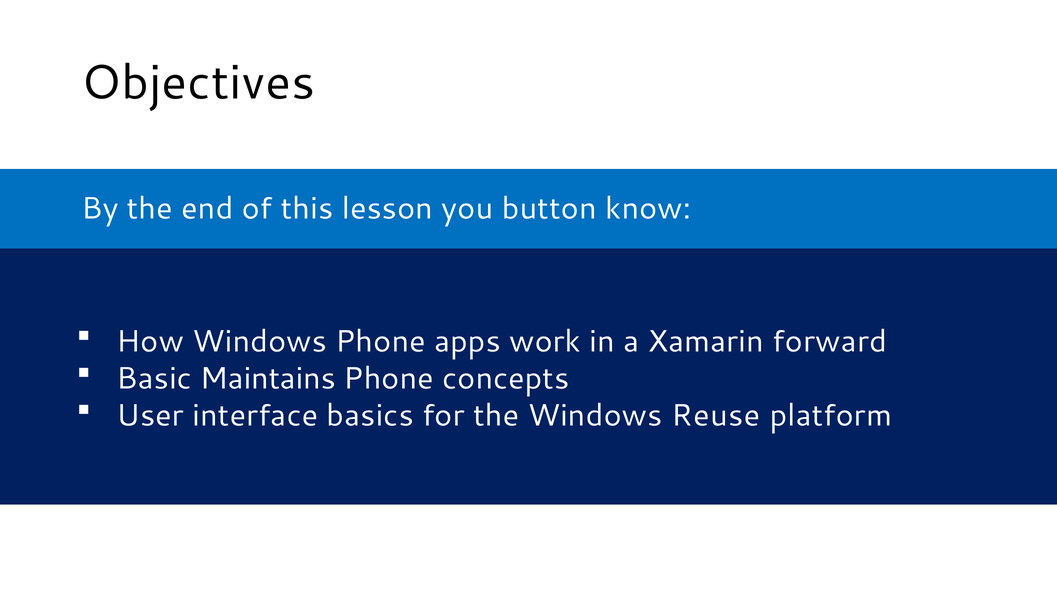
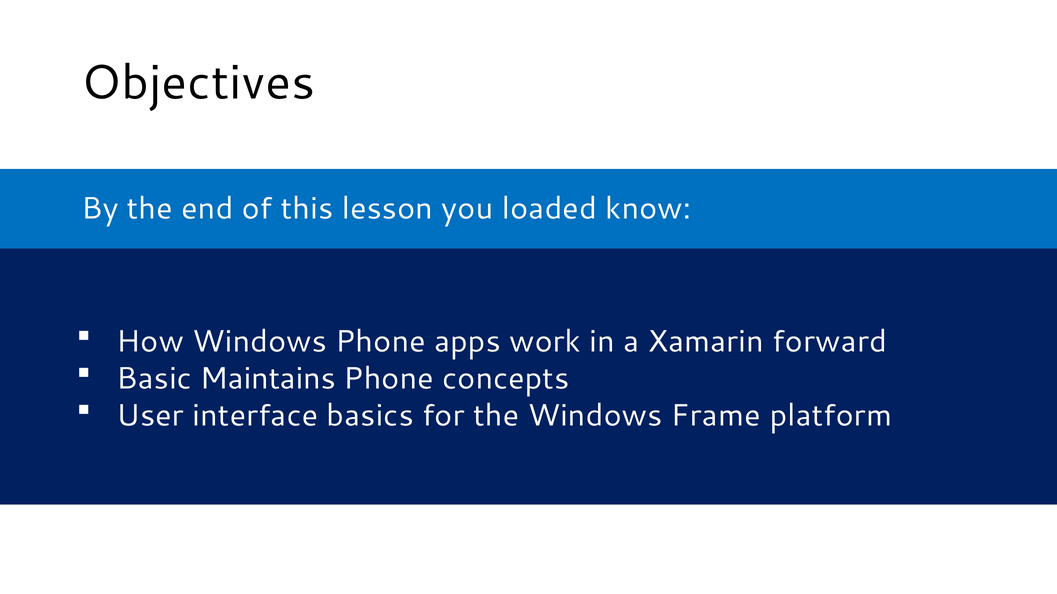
button: button -> loaded
Reuse: Reuse -> Frame
